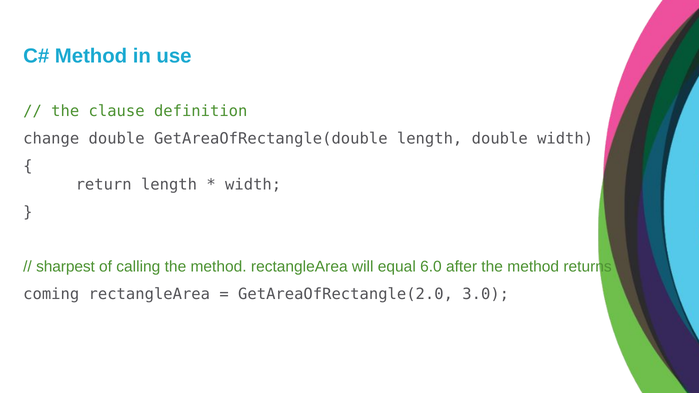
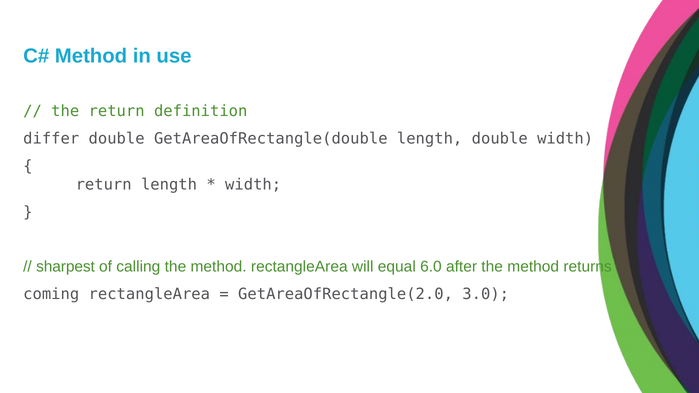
the clause: clause -> return
change: change -> differ
